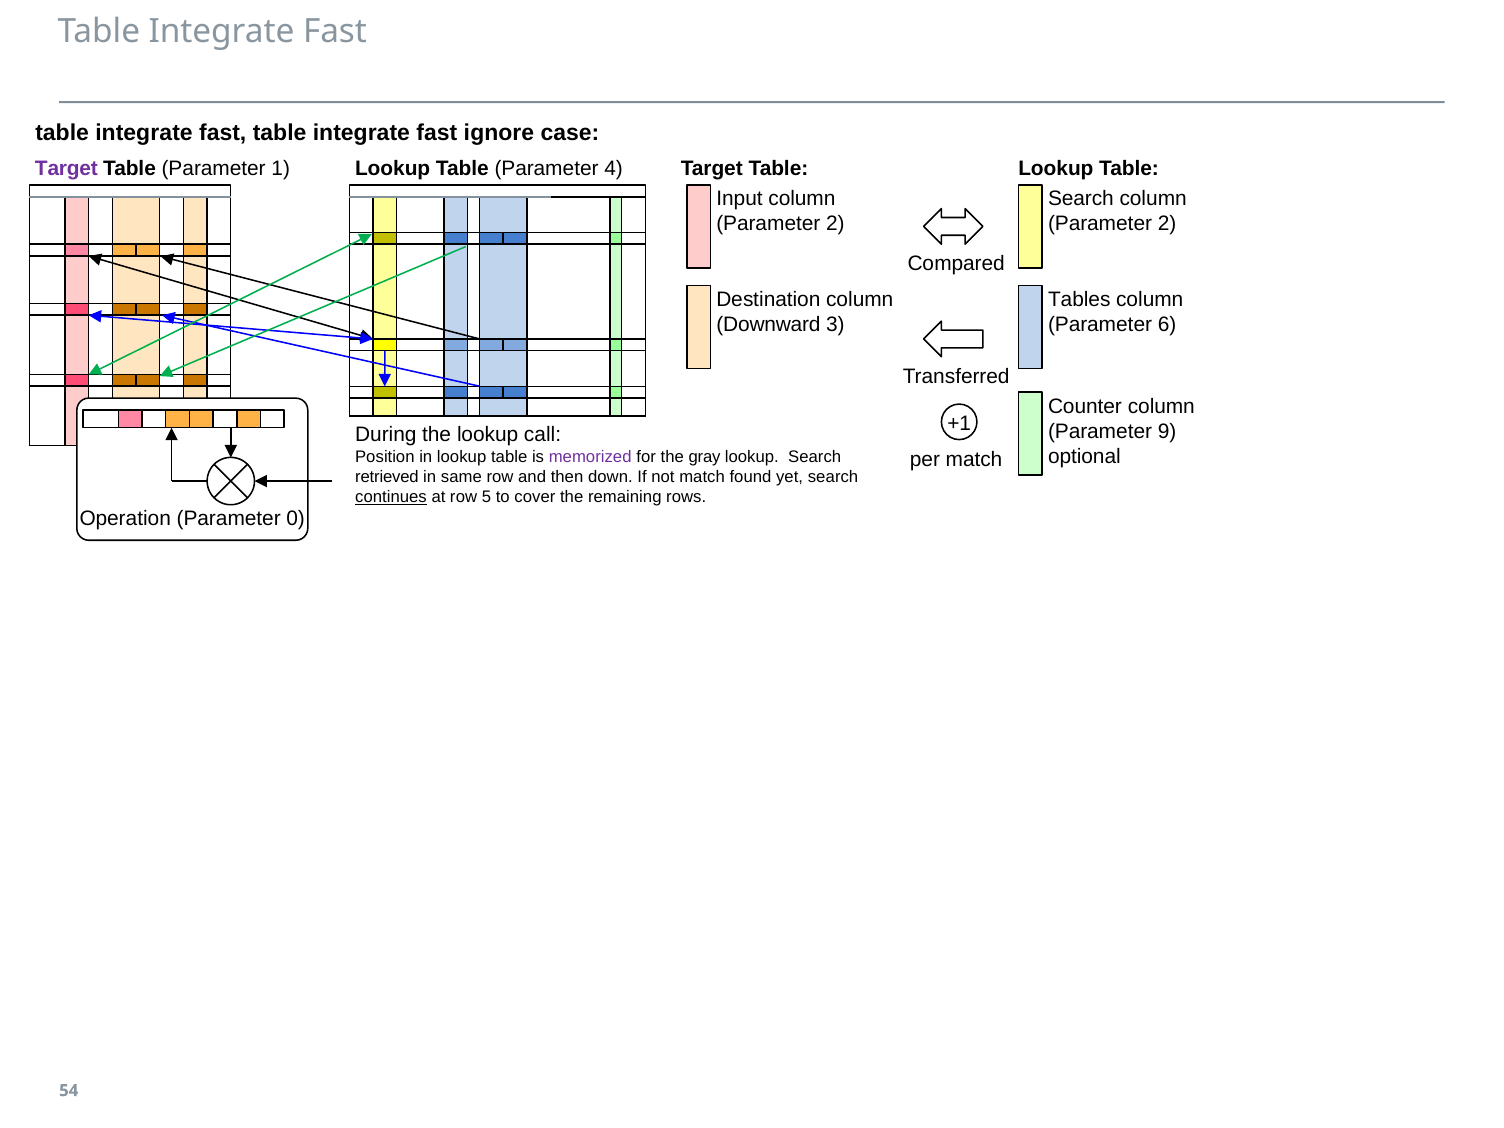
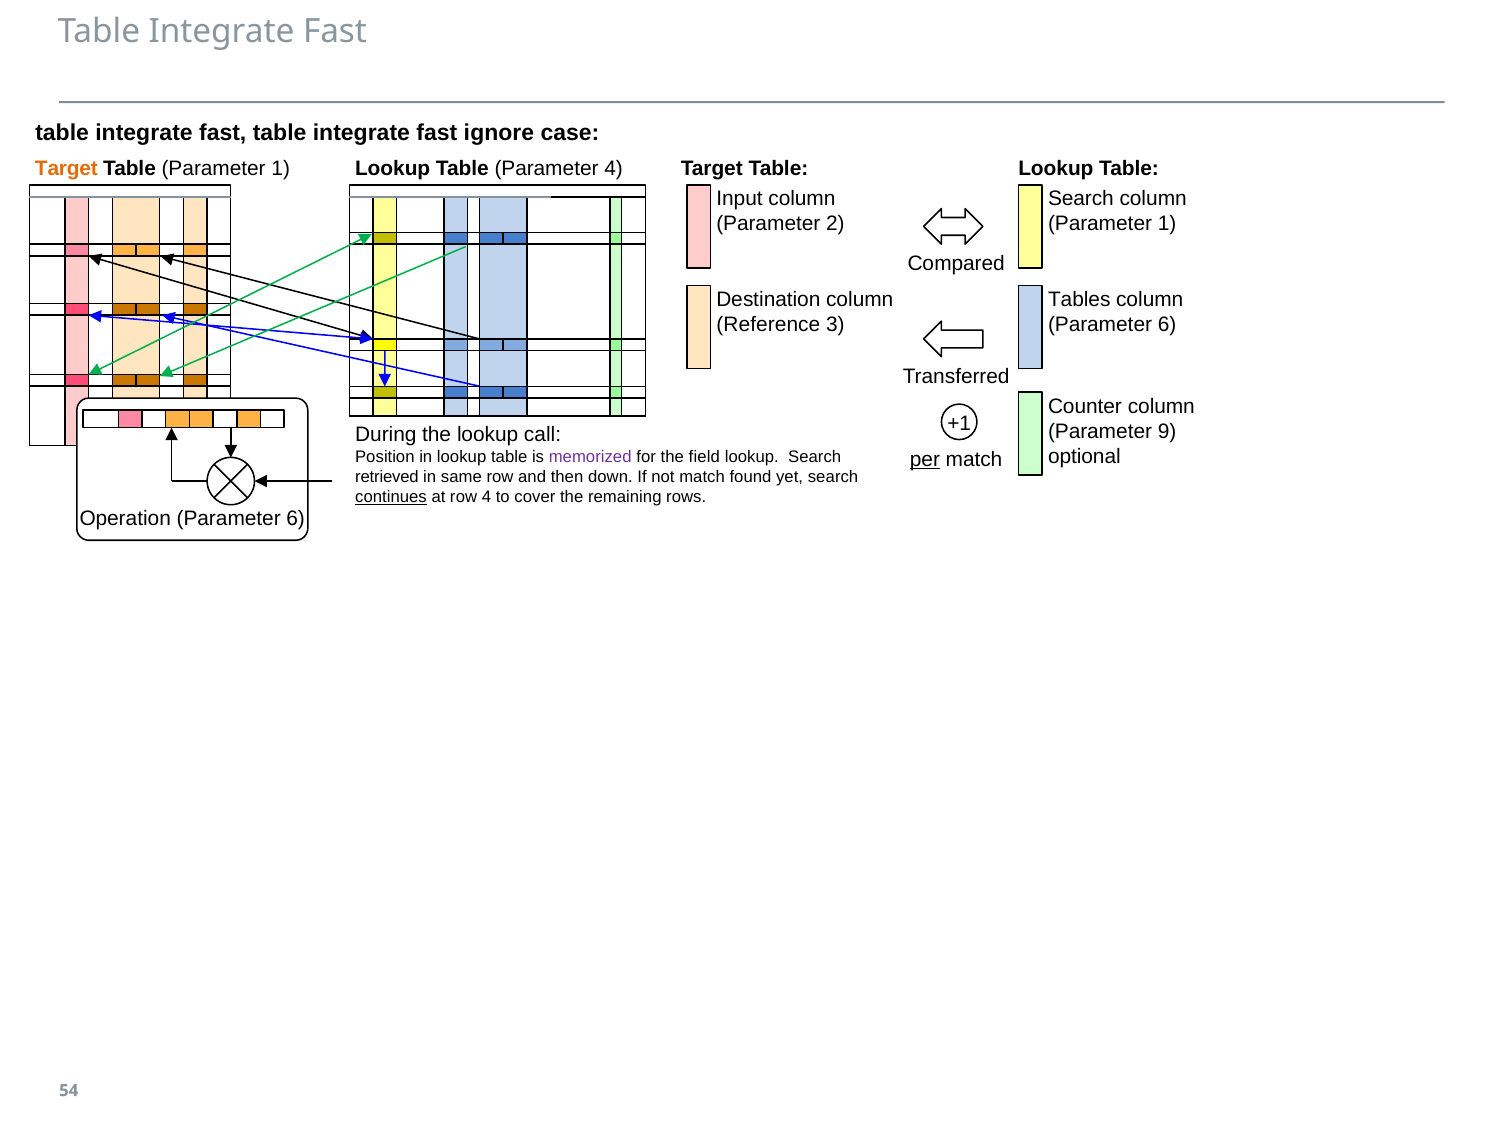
Target at (66, 169) colour: purple -> orange
2 at (1167, 224): 2 -> 1
Downward: Downward -> Reference
gray: gray -> field
per underline: none -> present
row 5: 5 -> 4
Operation Parameter 0: 0 -> 6
